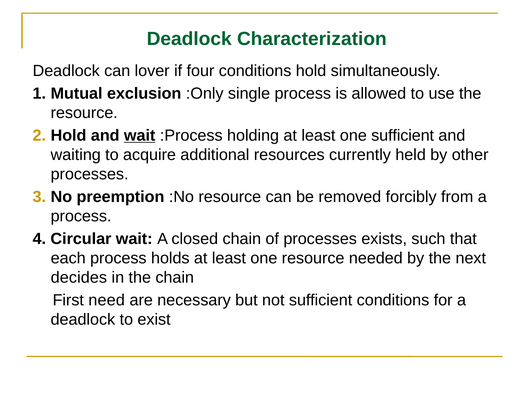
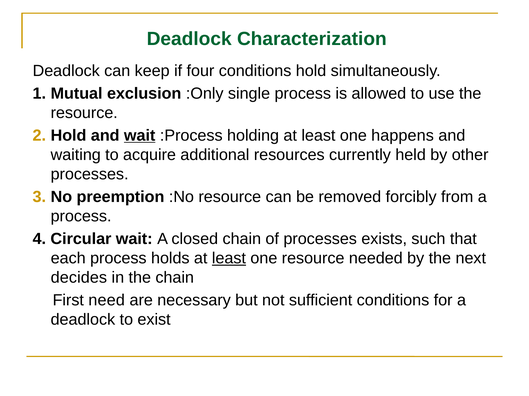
lover: lover -> keep
one sufficient: sufficient -> happens
least at (229, 259) underline: none -> present
